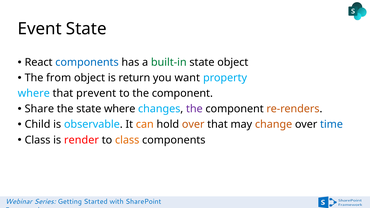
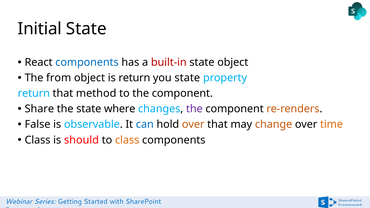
Event: Event -> Initial
built-in colour: green -> red
you want: want -> state
where at (34, 93): where -> return
prevent: prevent -> method
Child: Child -> False
can colour: orange -> blue
time colour: blue -> orange
render: render -> should
